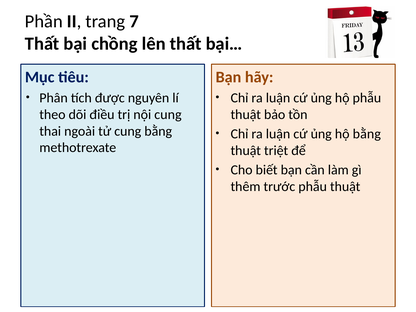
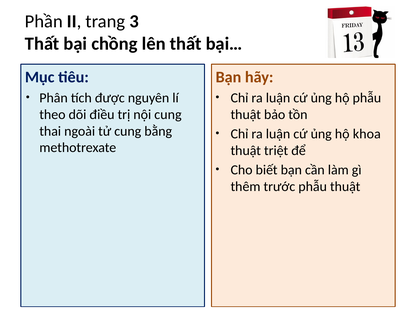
7: 7 -> 3
hộ bằng: bằng -> khoa
